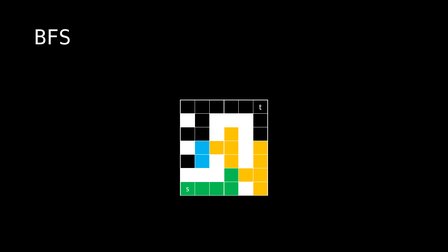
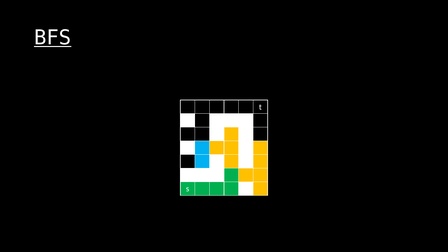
BFS underline: none -> present
